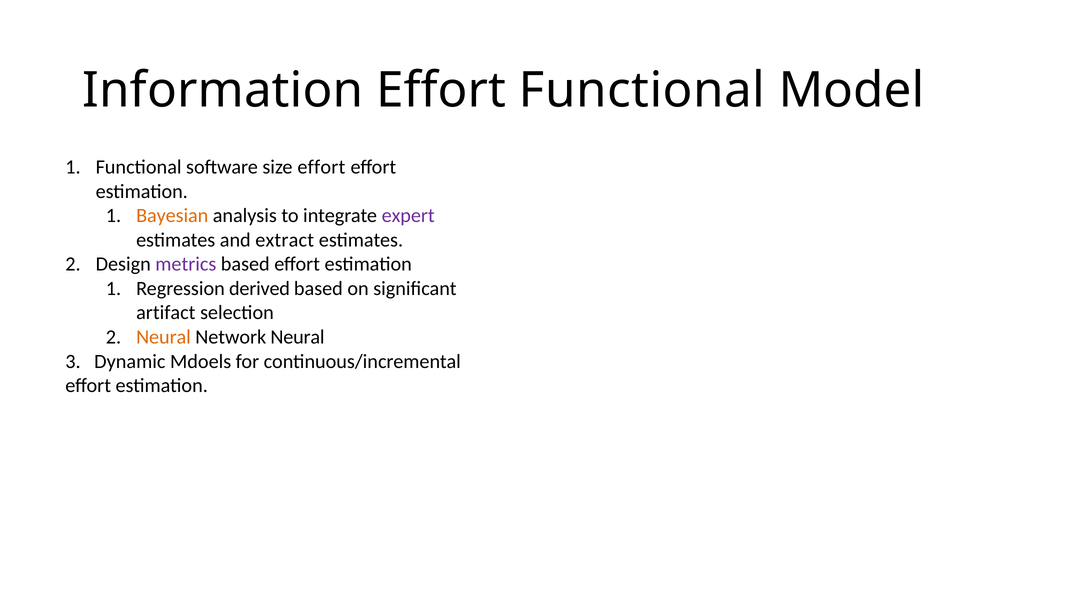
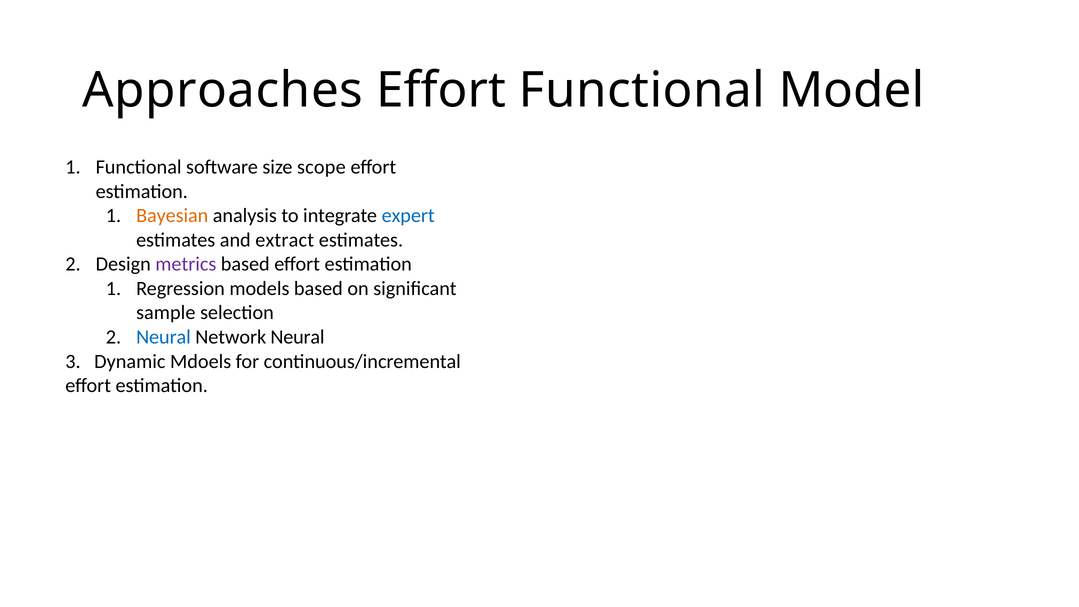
Information: Information -> Approaches
size effort: effort -> scope
expert colour: purple -> blue
derived: derived -> models
artifact: artifact -> sample
Neural at (163, 337) colour: orange -> blue
